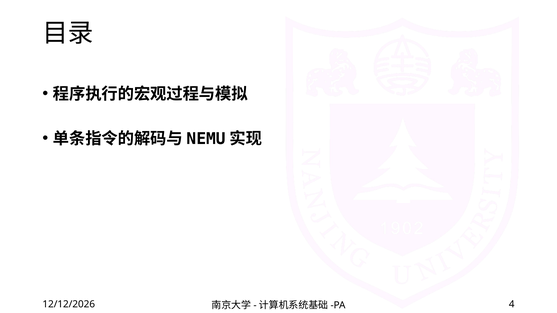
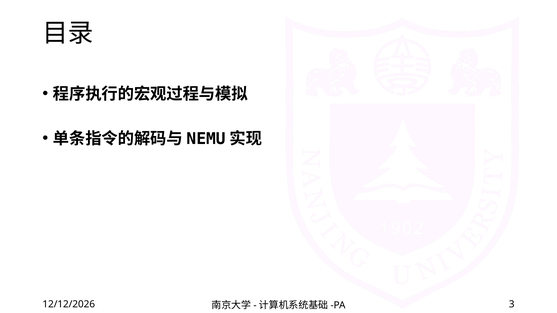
4: 4 -> 3
